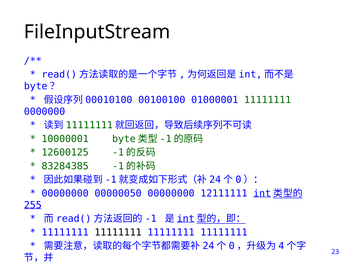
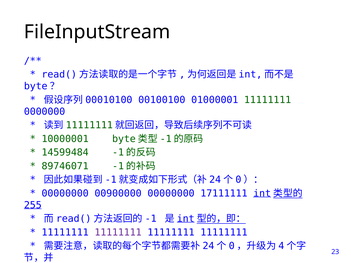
12600125: 12600125 -> 14599484
83284385: 83284385 -> 89746071
00000050: 00000050 -> 00900000
12111111: 12111111 -> 17111111
11111111 at (118, 233) colour: black -> purple
